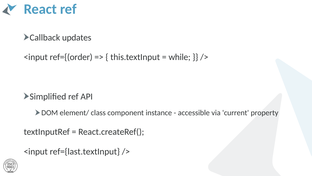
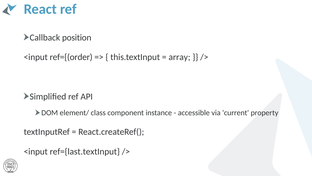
updates: updates -> position
while: while -> array
